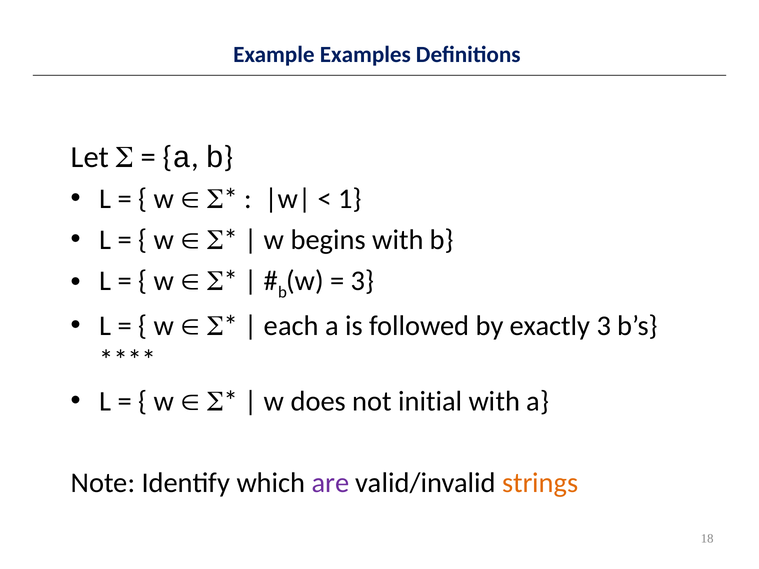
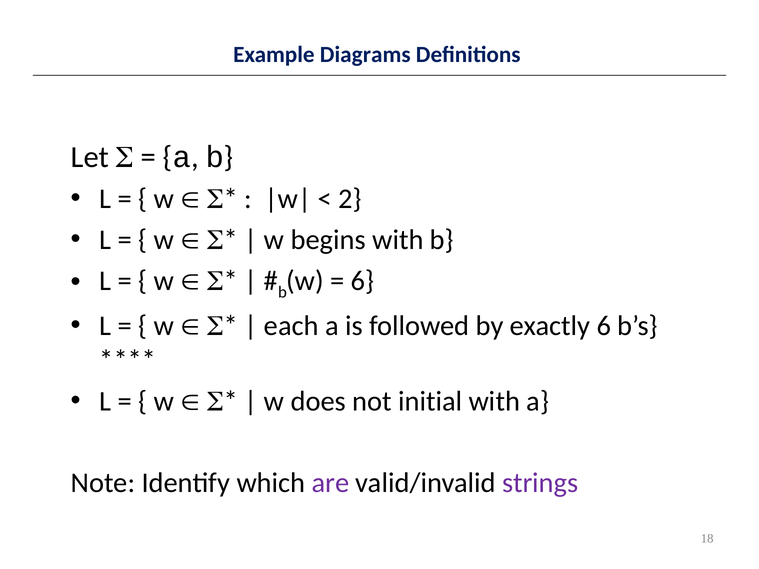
Examples: Examples -> Diagrams
1: 1 -> 2
3 at (363, 281): 3 -> 6
exactly 3: 3 -> 6
strings colour: orange -> purple
